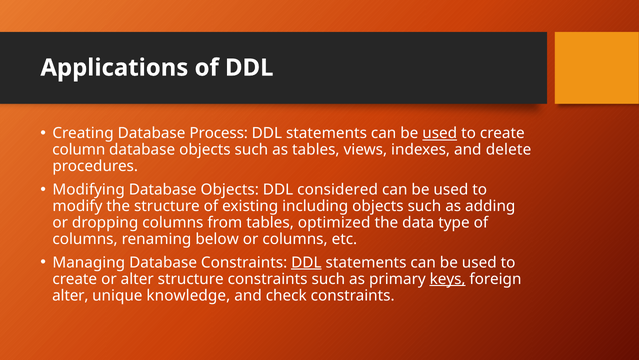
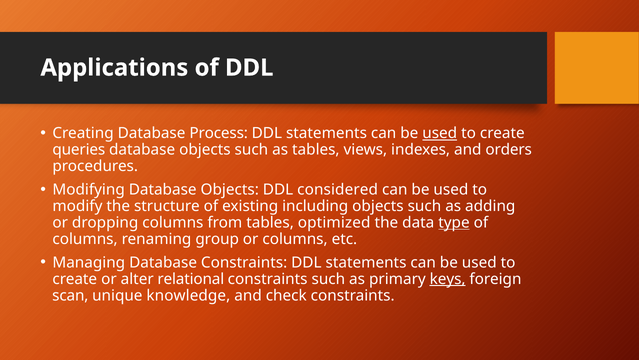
column: column -> queries
delete: delete -> orders
type underline: none -> present
below: below -> group
DDL at (306, 262) underline: present -> none
alter structure: structure -> relational
alter at (70, 295): alter -> scan
